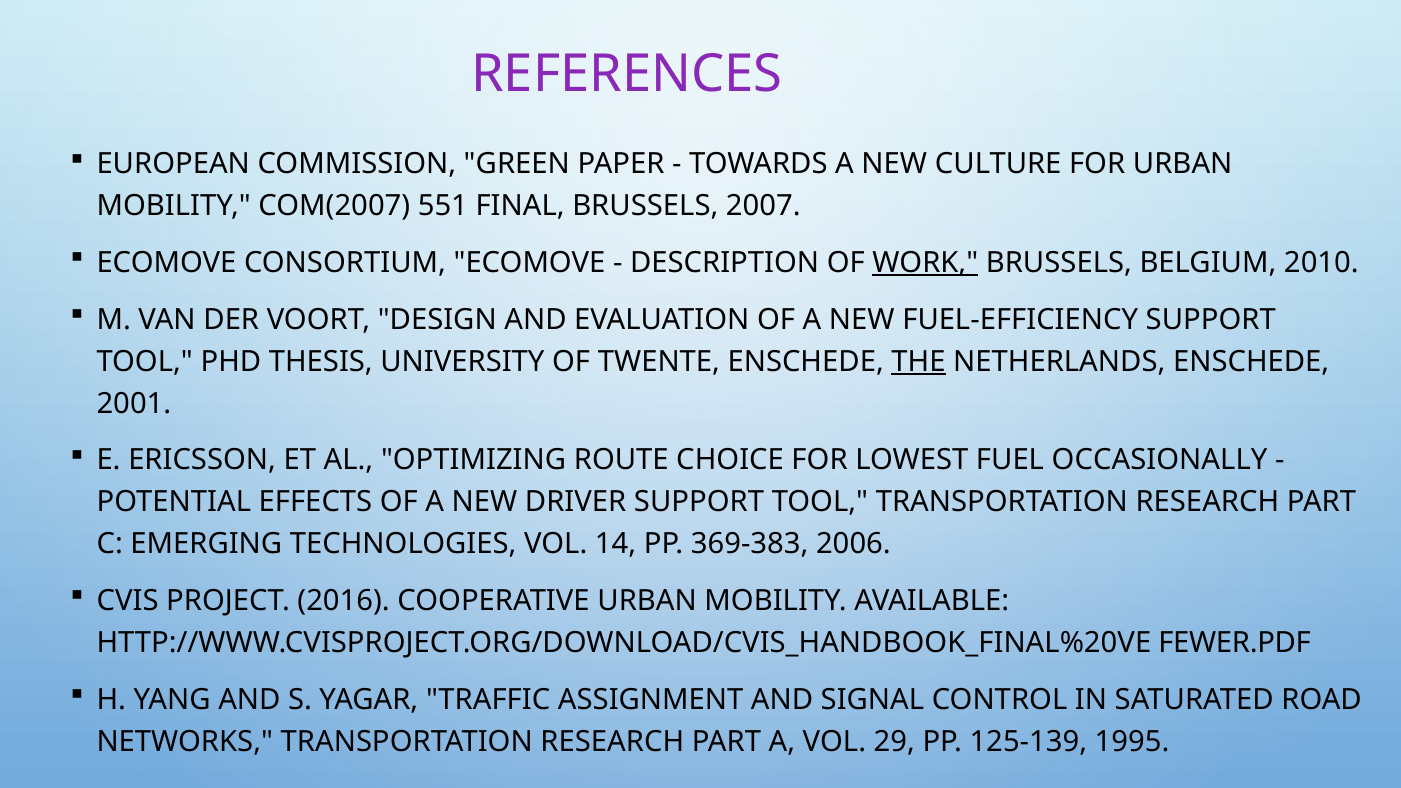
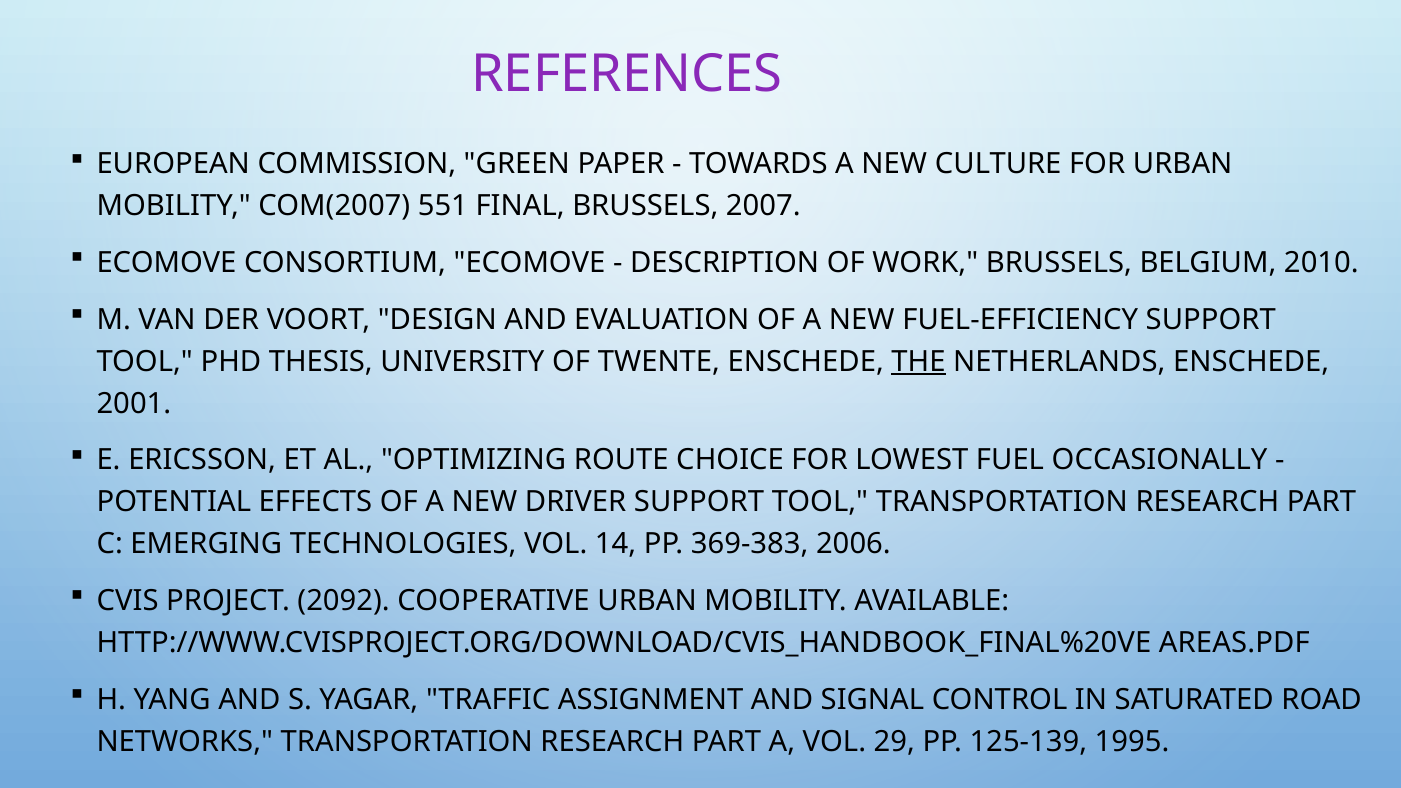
WORK underline: present -> none
2016: 2016 -> 2092
FEWER.PDF: FEWER.PDF -> AREAS.PDF
